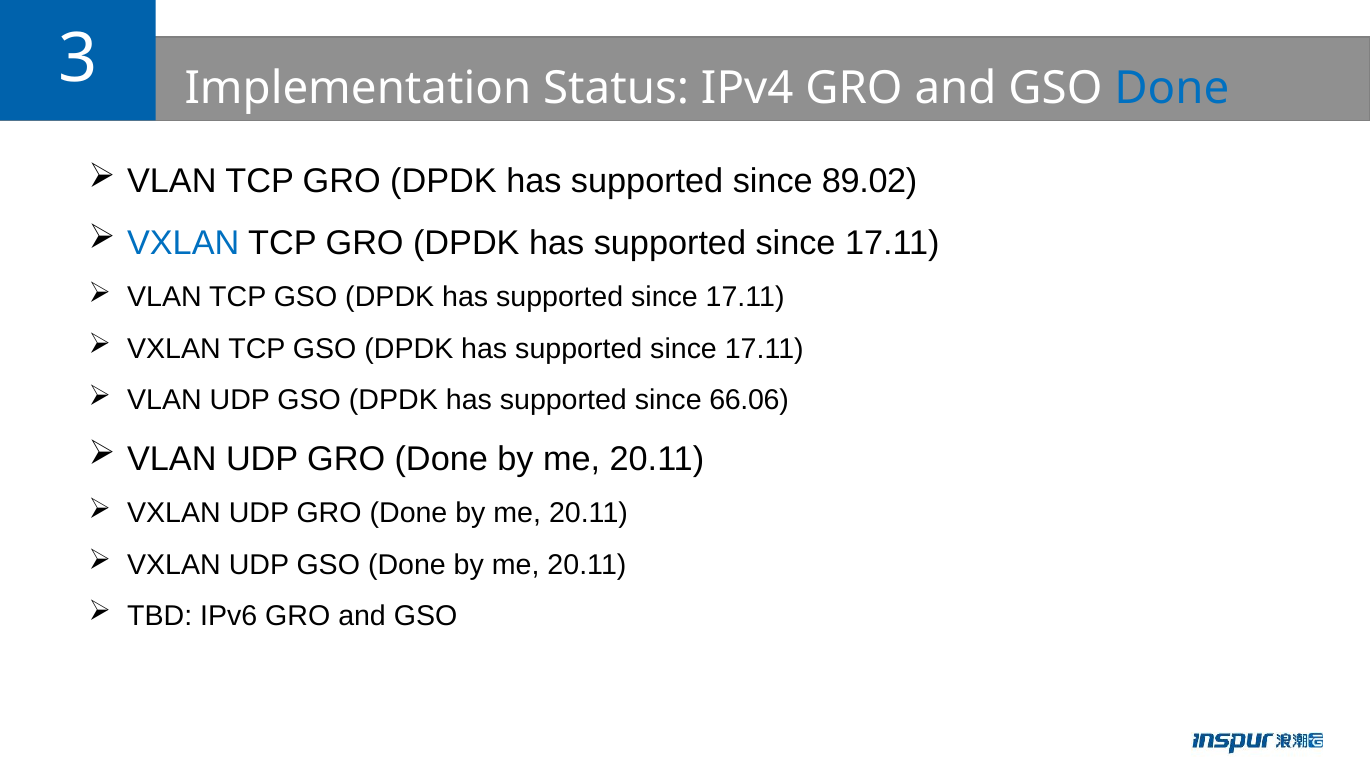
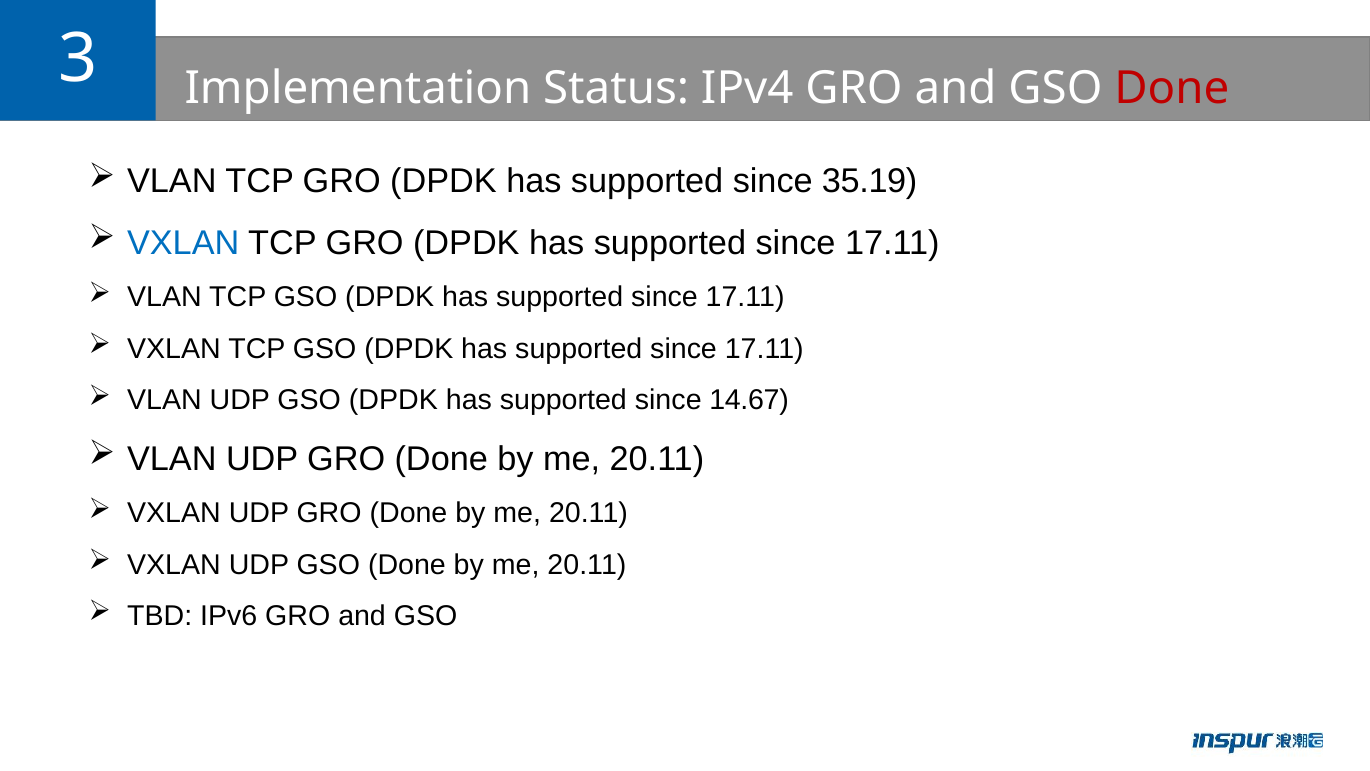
Done at (1172, 88) colour: blue -> red
89.02: 89.02 -> 35.19
66.06: 66.06 -> 14.67
